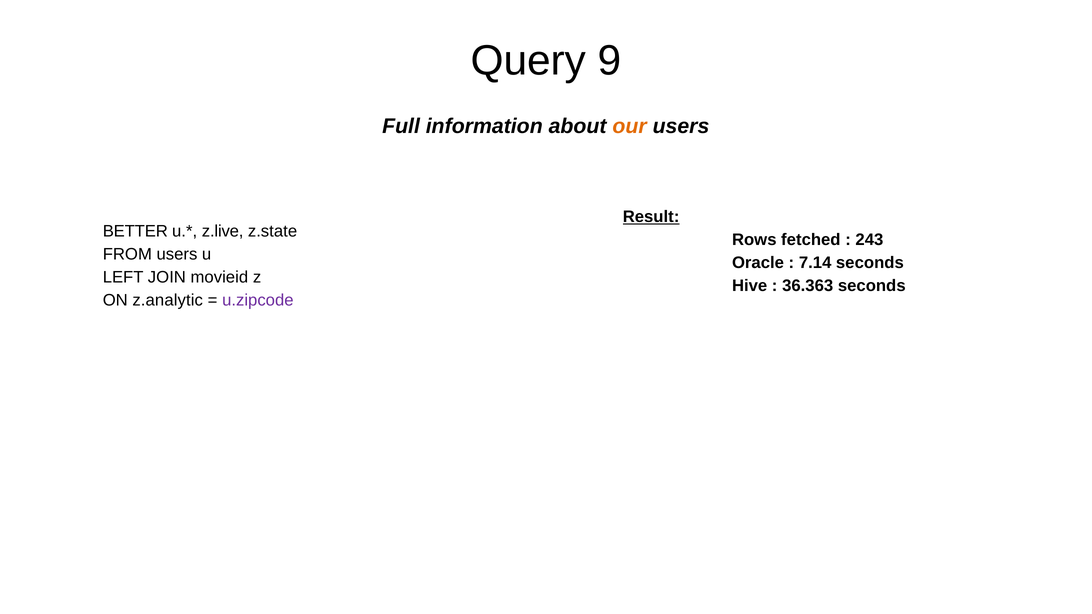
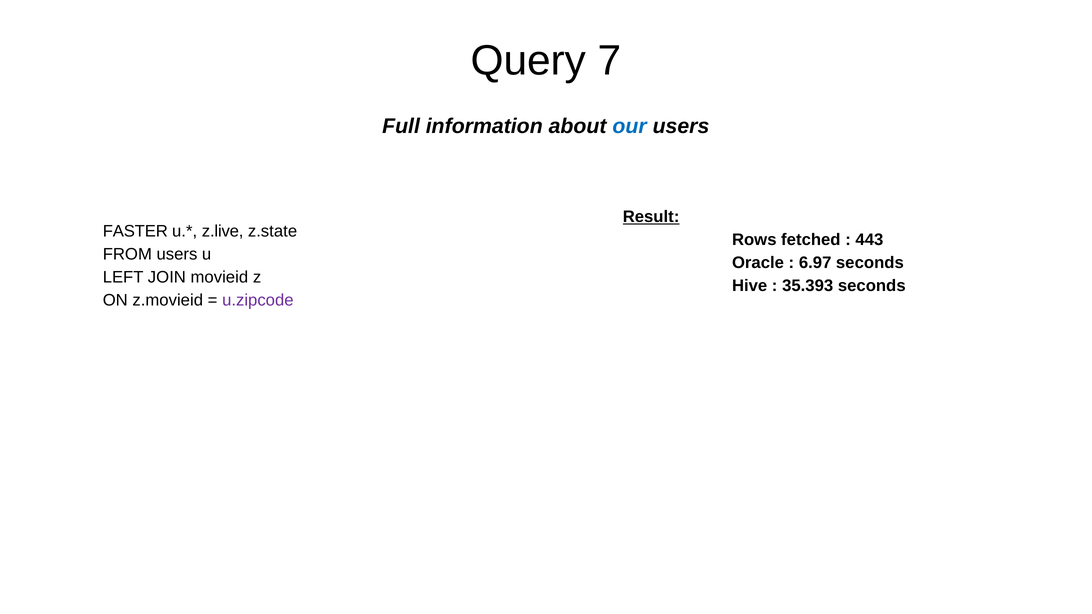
9: 9 -> 7
our colour: orange -> blue
BETTER: BETTER -> FASTER
243: 243 -> 443
7.14: 7.14 -> 6.97
36.363: 36.363 -> 35.393
z.analytic: z.analytic -> z.movieid
